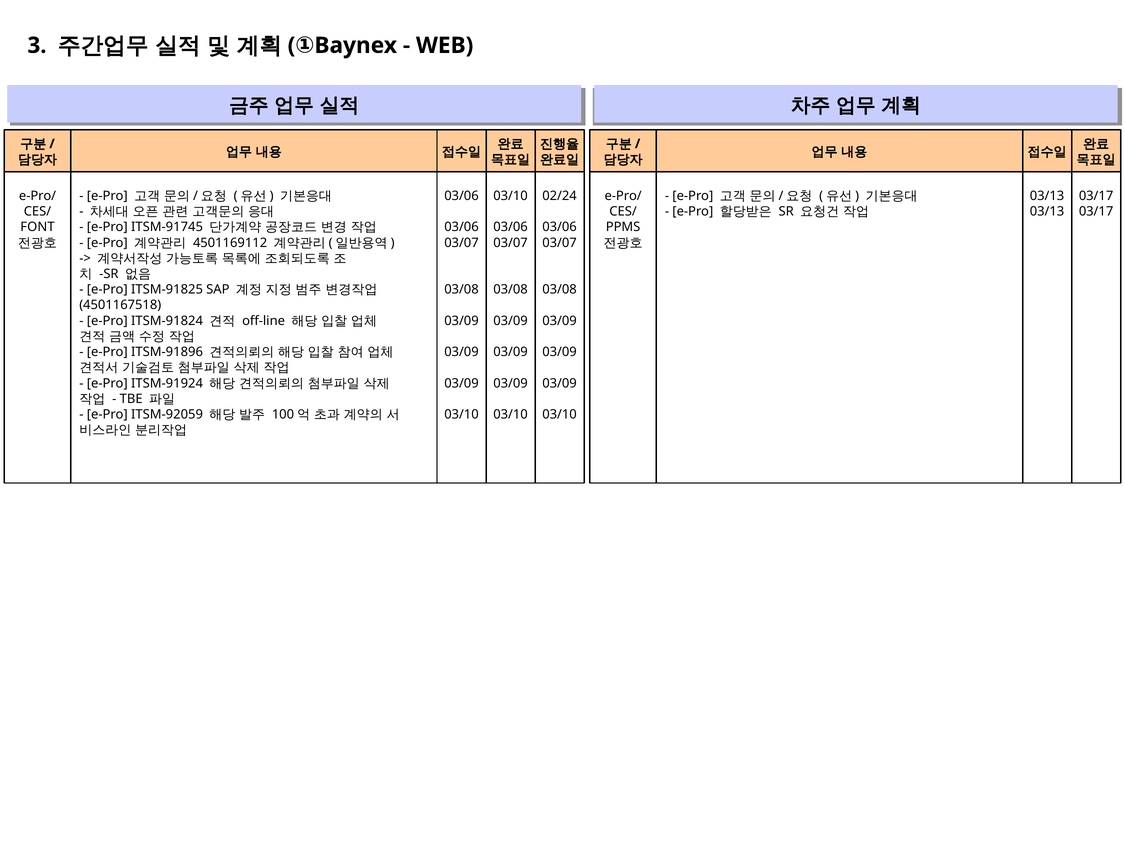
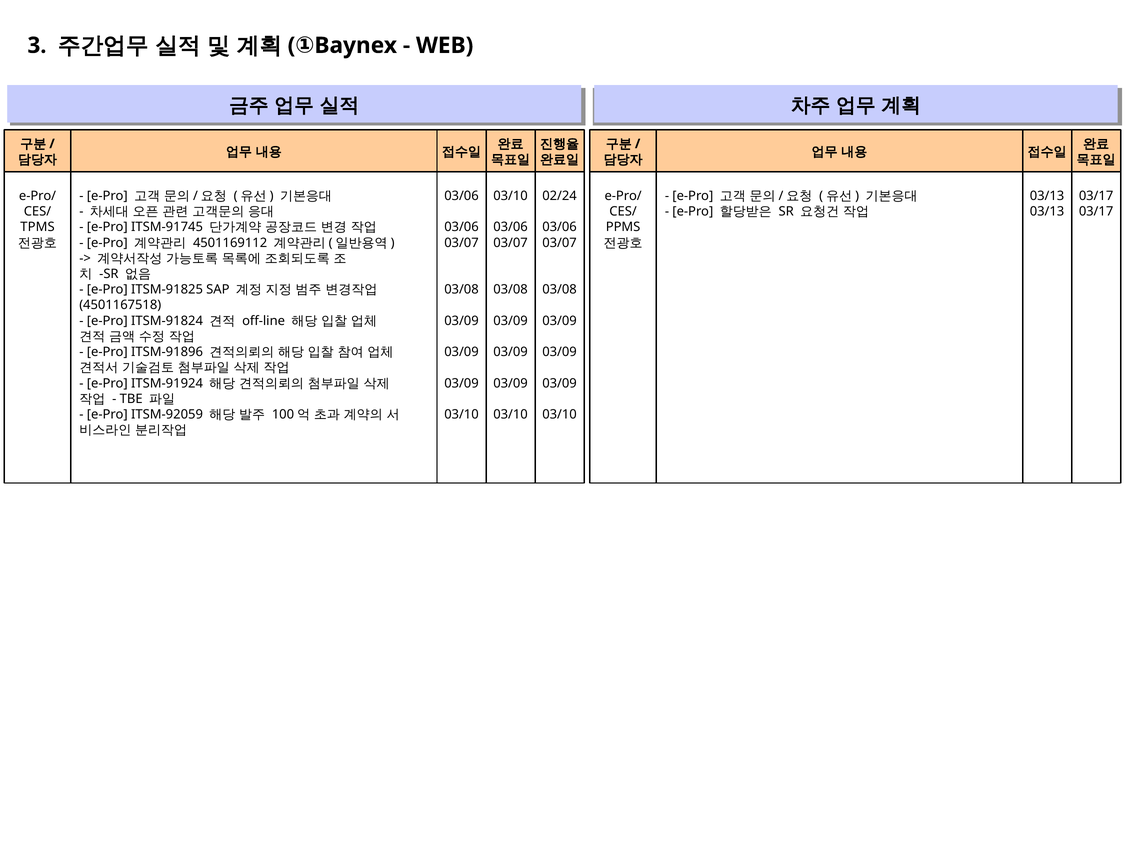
FONT: FONT -> TPMS
